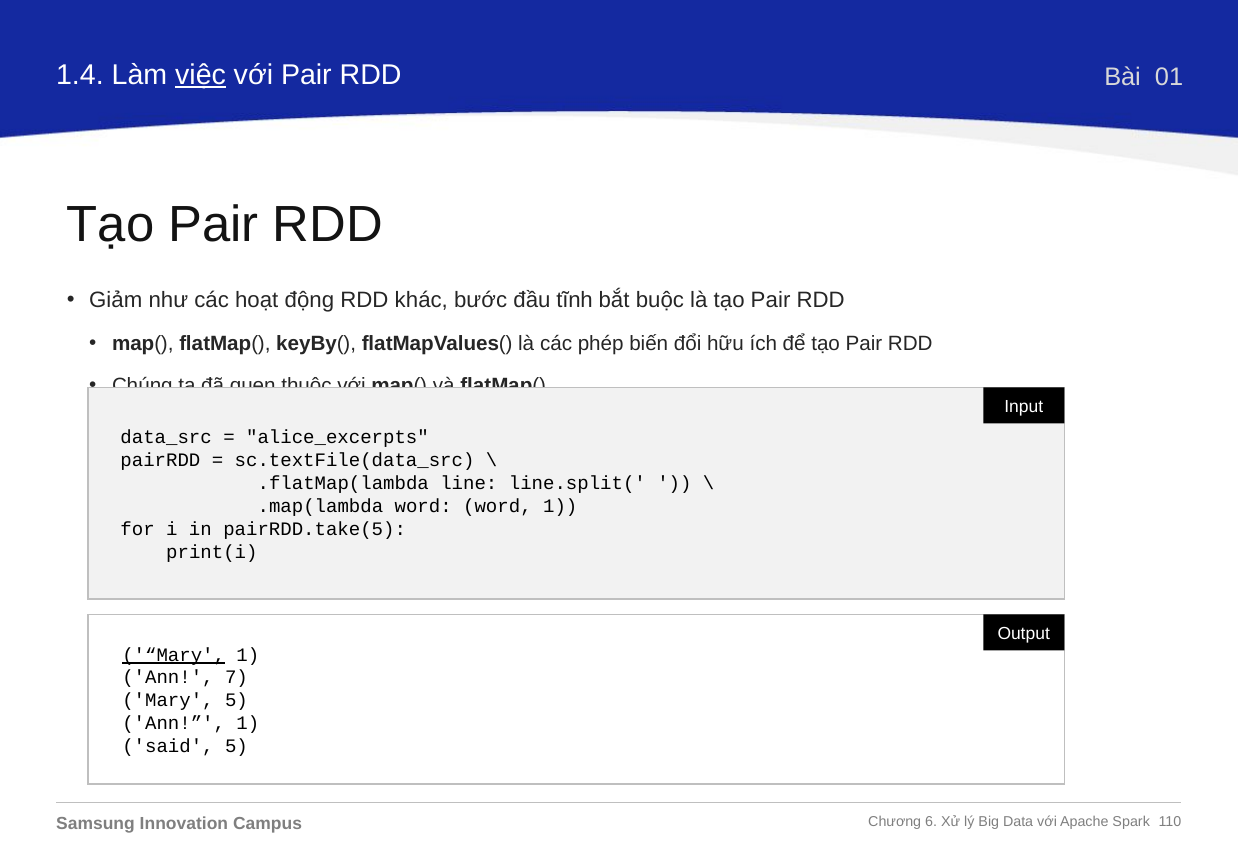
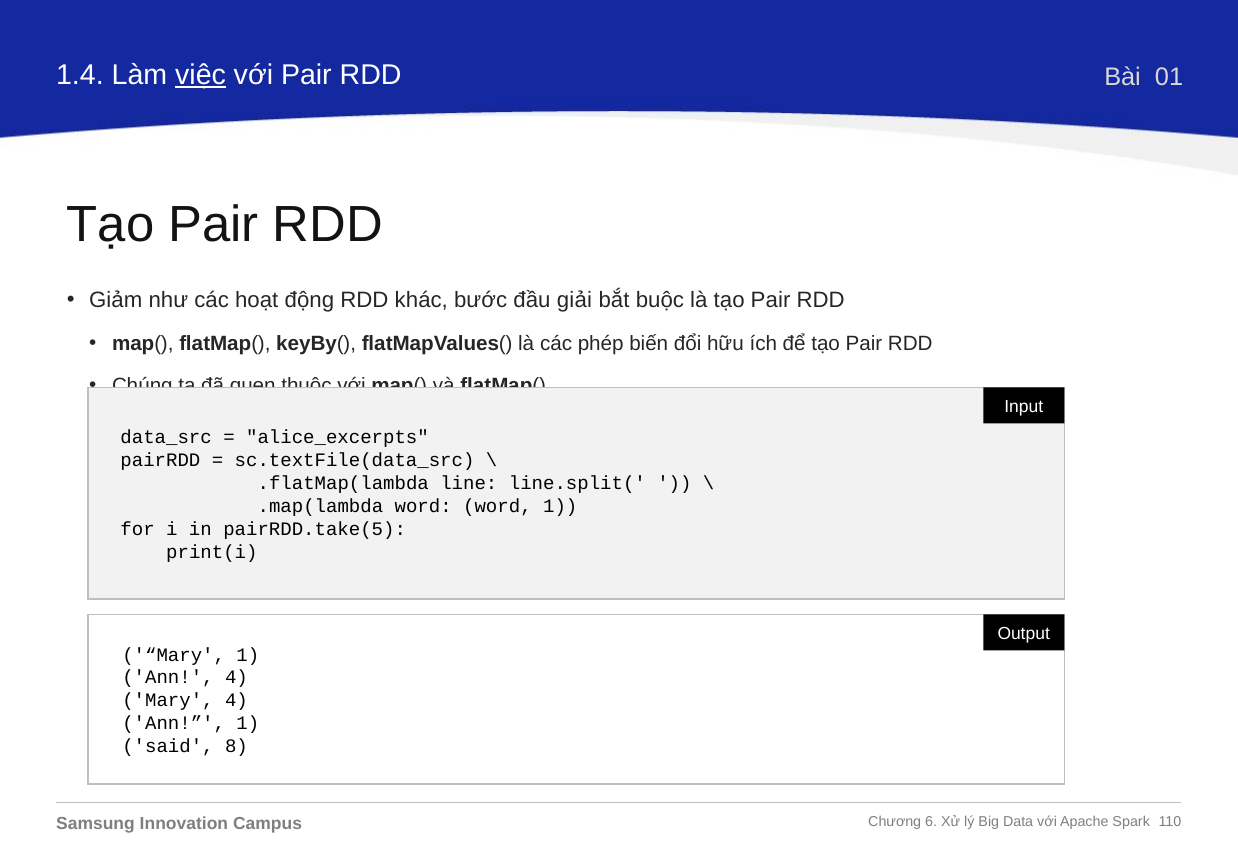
tĩnh: tĩnh -> giải
Mary at (174, 655) underline: present -> none
Ann 7: 7 -> 4
Mary 5: 5 -> 4
said 5: 5 -> 8
